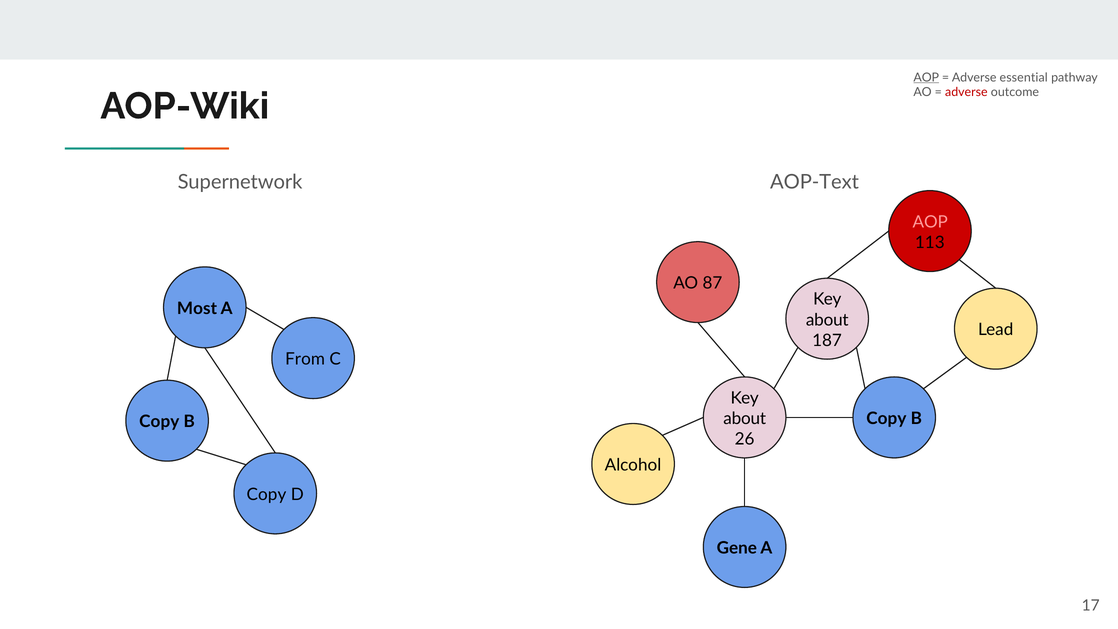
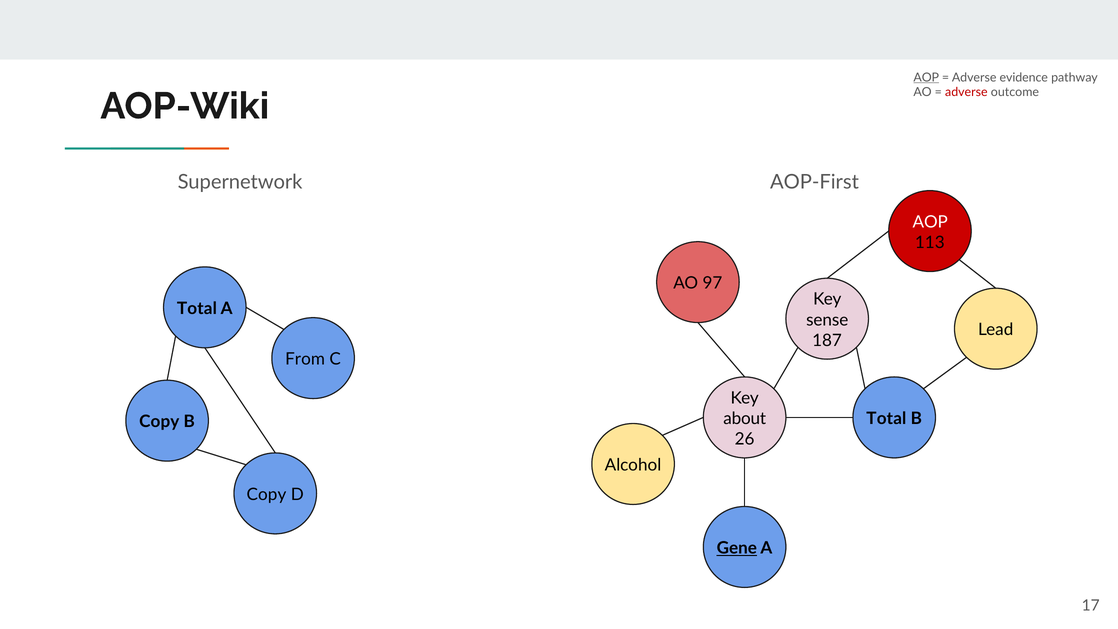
essential: essential -> evidence
AOP-Text: AOP-Text -> AOP-First
AOP at (930, 222) colour: pink -> white
87: 87 -> 97
Most at (197, 308): Most -> Total
about at (827, 320): about -> sense
Copy at (886, 418): Copy -> Total
Gene underline: none -> present
